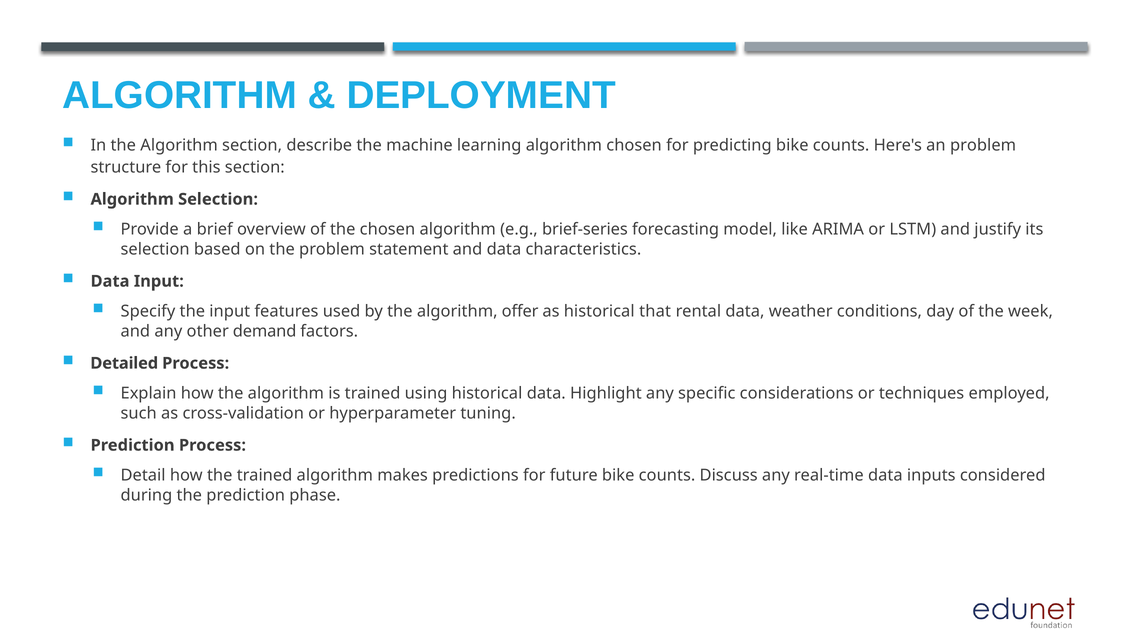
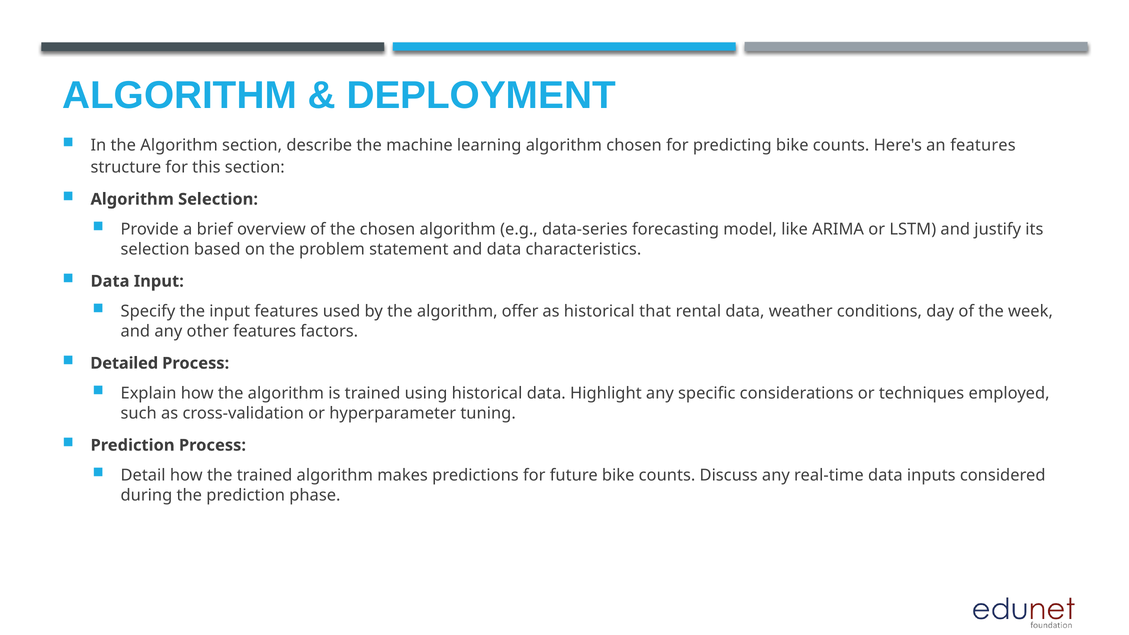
an problem: problem -> features
brief-series: brief-series -> data-series
other demand: demand -> features
